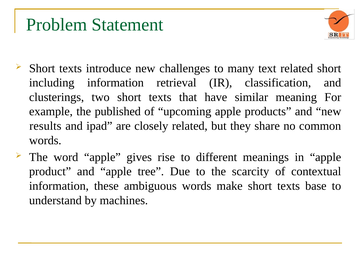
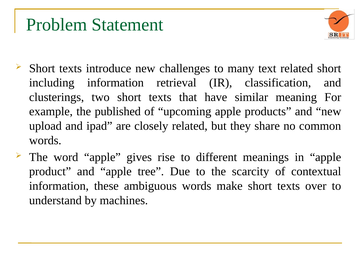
results: results -> upload
base: base -> over
